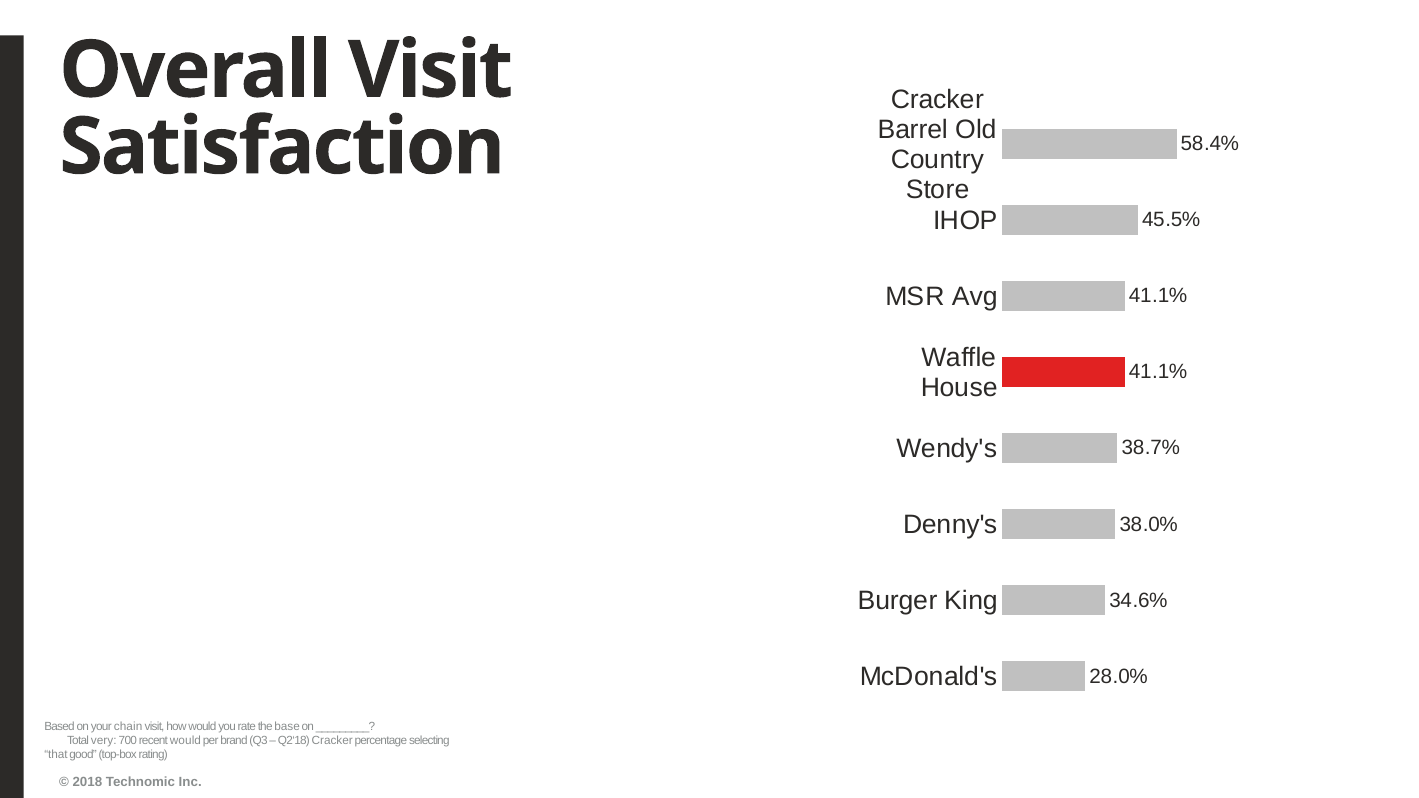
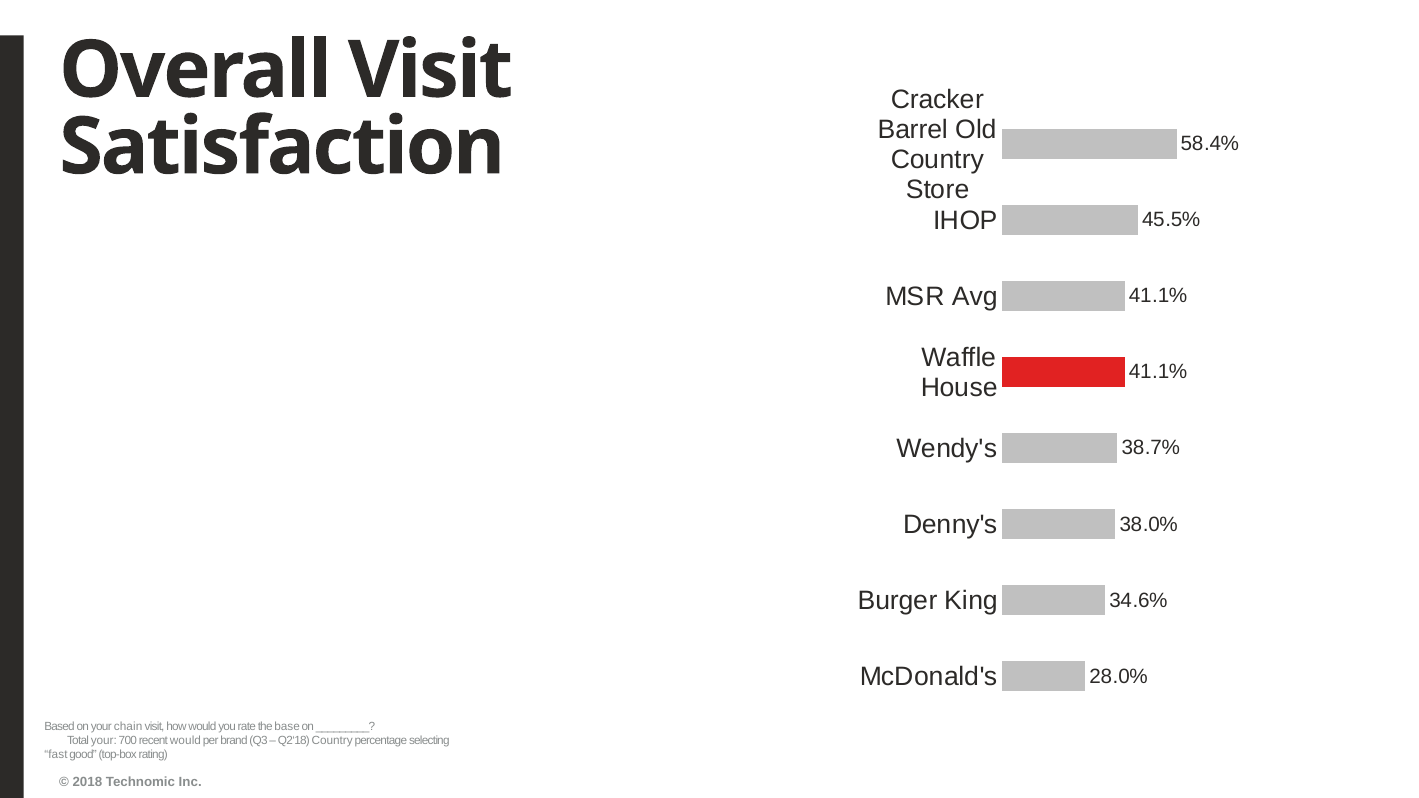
Total very: very -> your
Q2‘18 Cracker: Cracker -> Country
that: that -> fast
